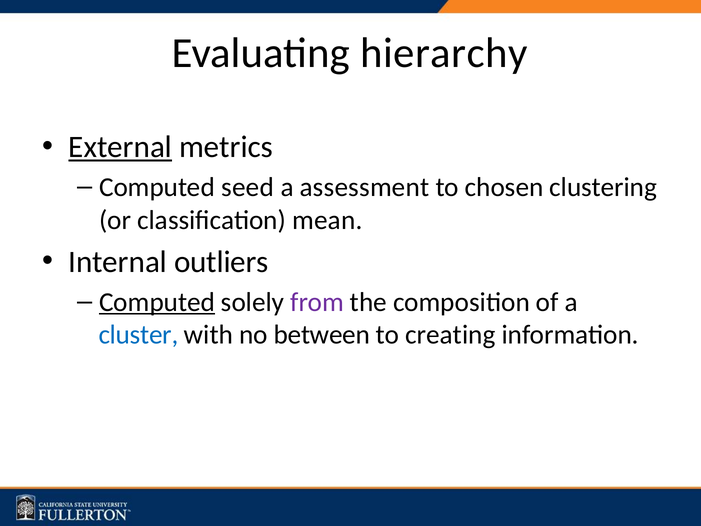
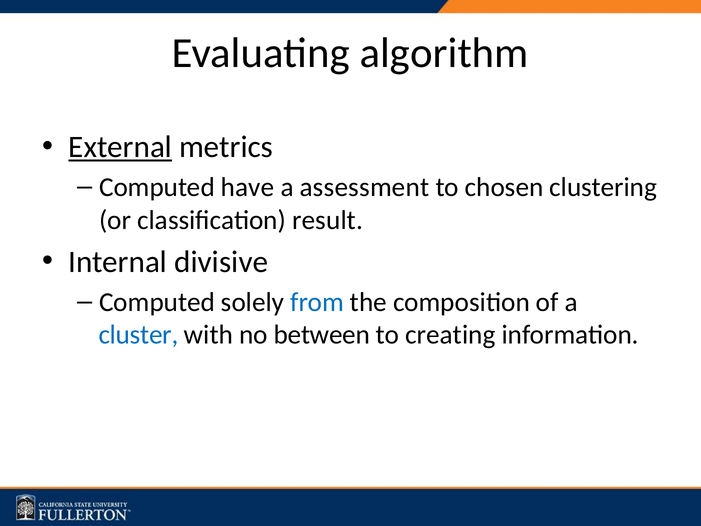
hierarchy: hierarchy -> algorithm
seed: seed -> have
mean: mean -> result
outliers: outliers -> divisive
Computed at (157, 302) underline: present -> none
from colour: purple -> blue
